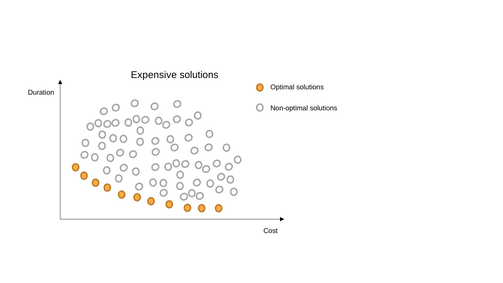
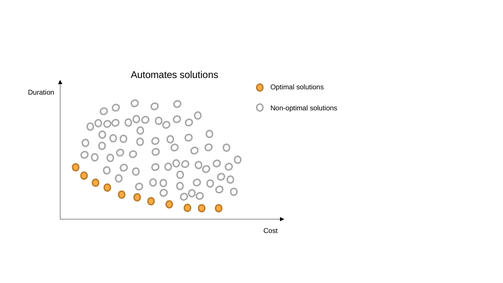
Expensive: Expensive -> Automates
